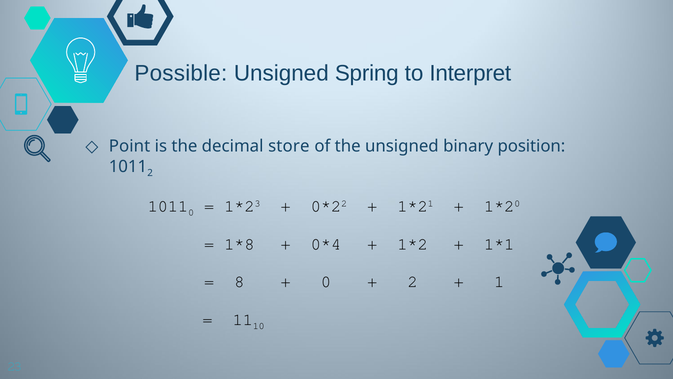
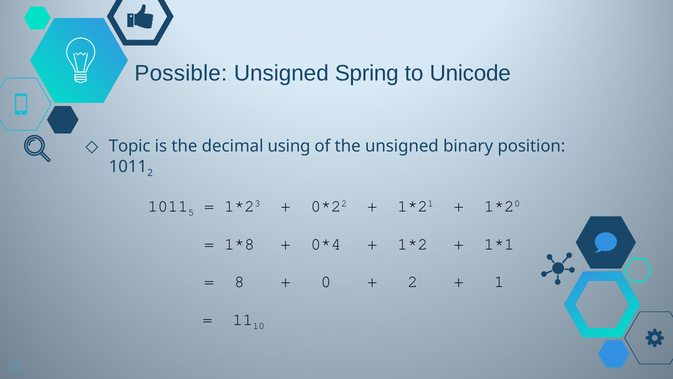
Interpret: Interpret -> Unicode
Point: Point -> Topic
store: store -> using
0 at (191, 212): 0 -> 5
